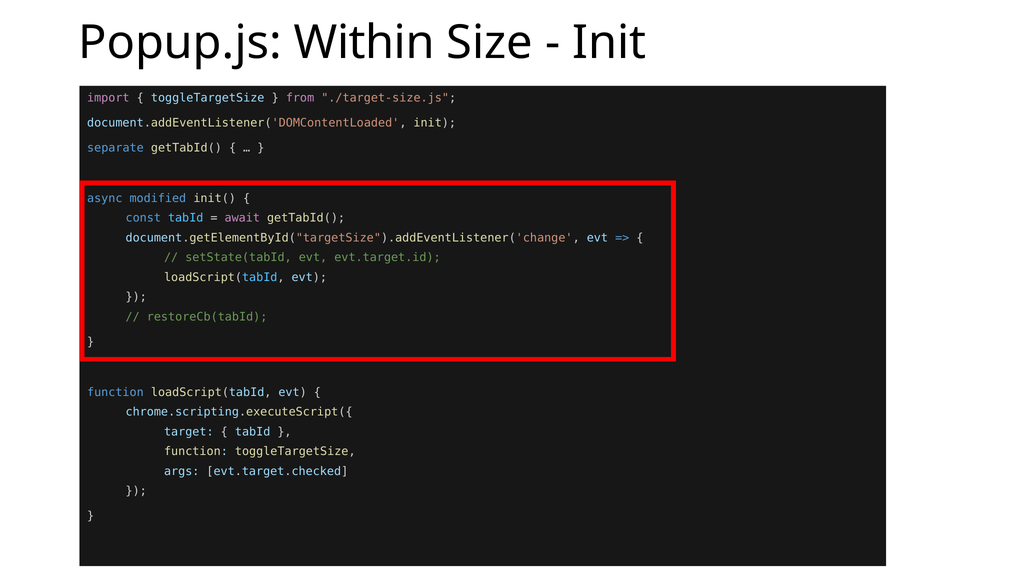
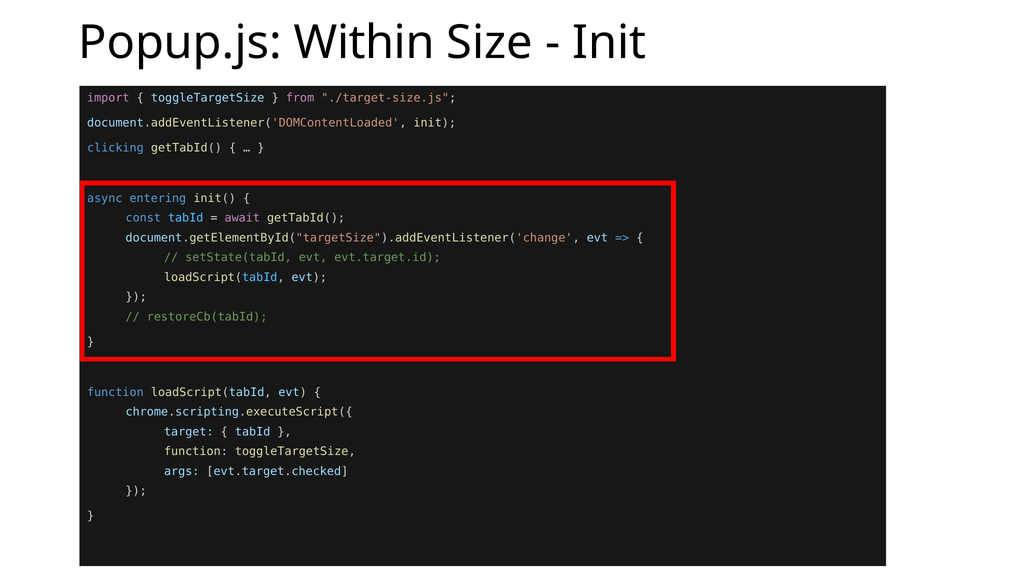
separate: separate -> clicking
modified: modified -> entering
